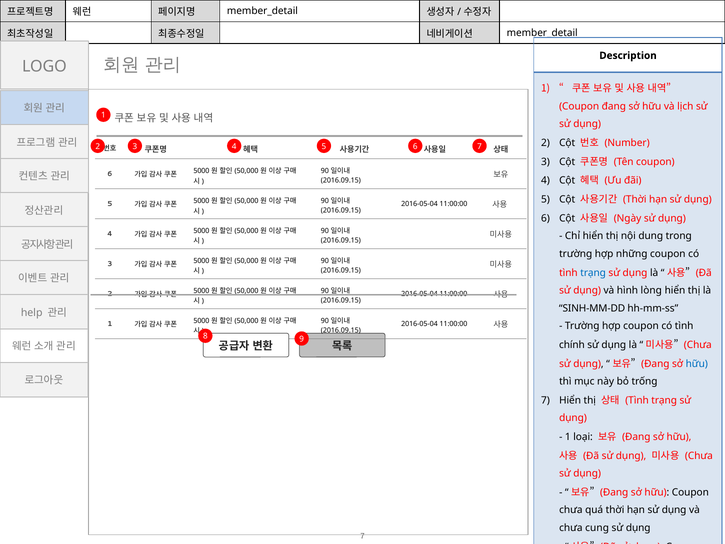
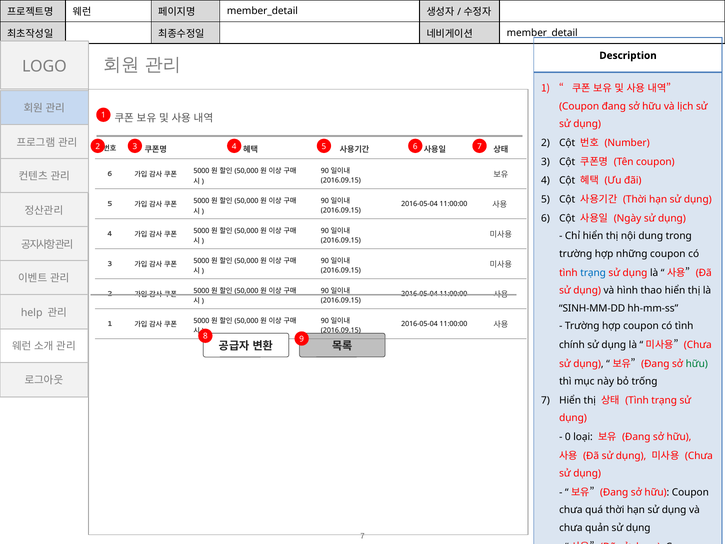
lòng: lòng -> thao
hữu at (697, 364) colour: blue -> green
1 at (568, 437): 1 -> 0
chưa cung: cung -> quản
